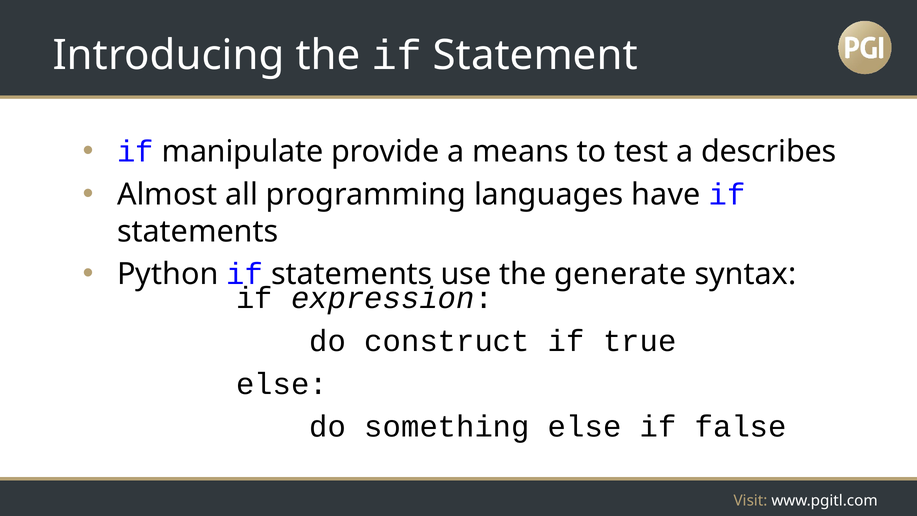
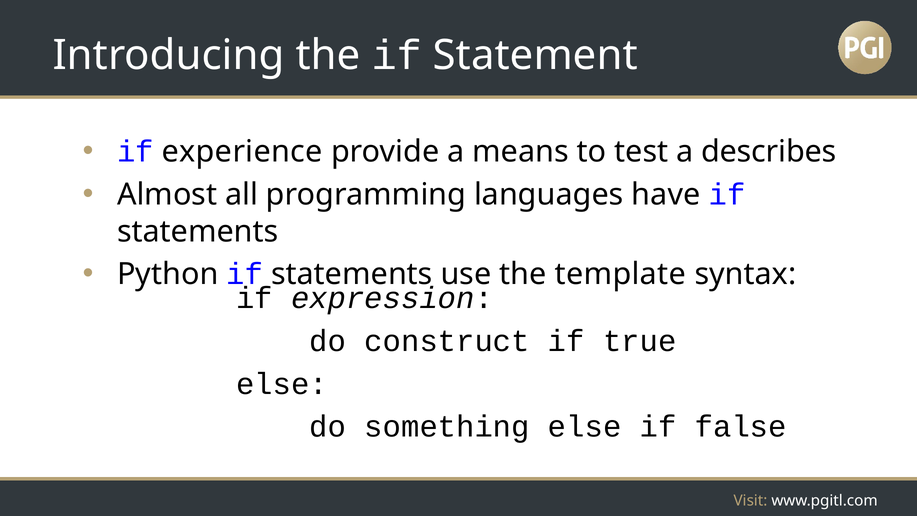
manipulate: manipulate -> experience
generate: generate -> template
